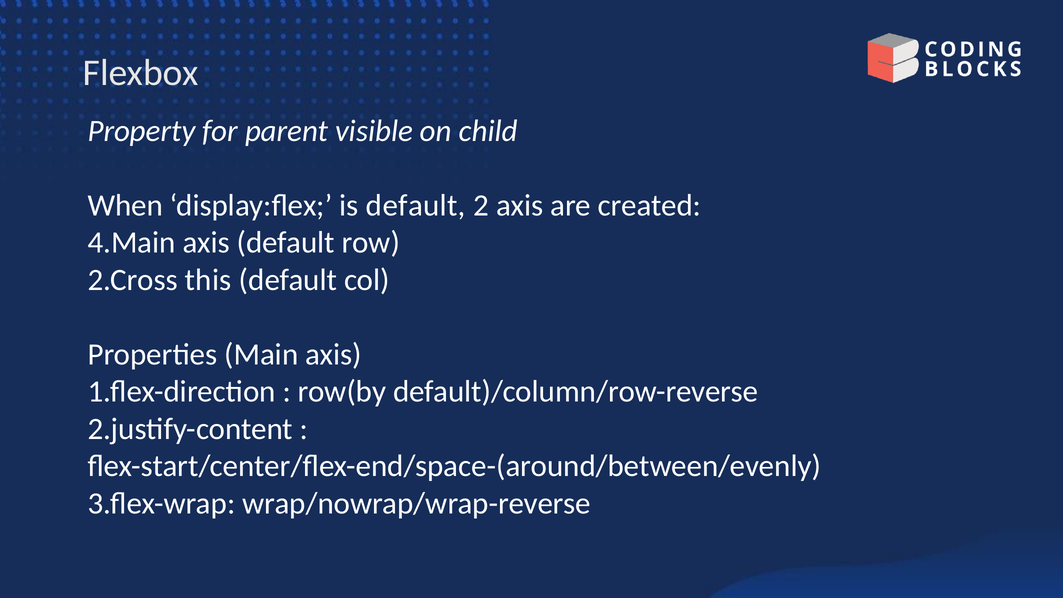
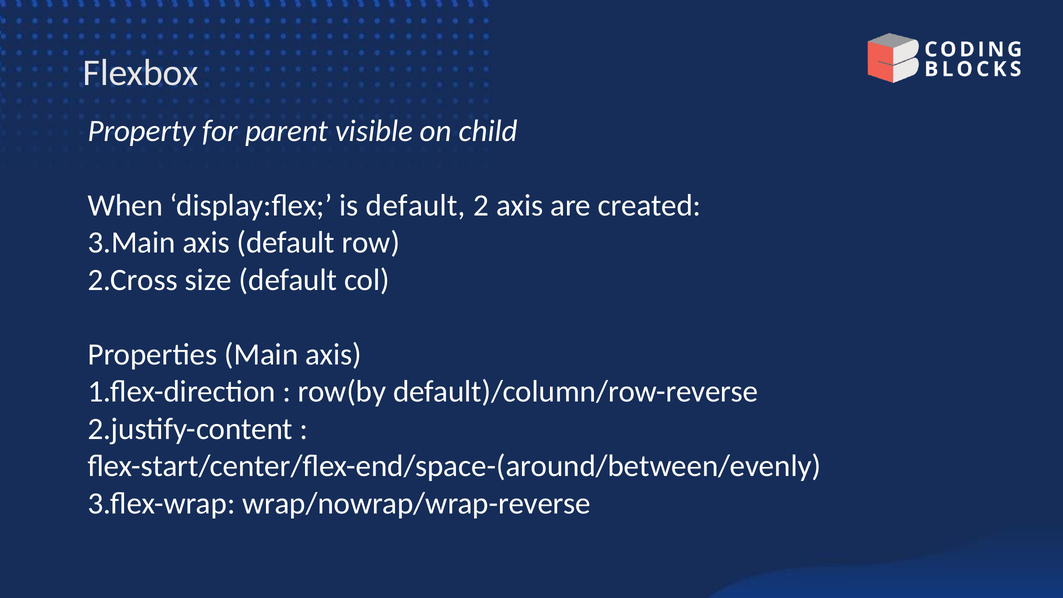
4.Main: 4.Main -> 3.Main
this: this -> size
